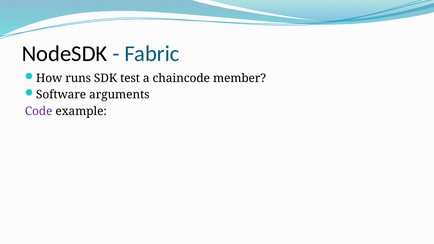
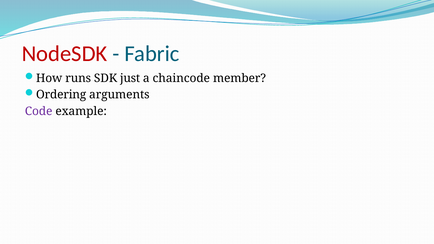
NodeSDK colour: black -> red
test: test -> just
Software: Software -> Ordering
